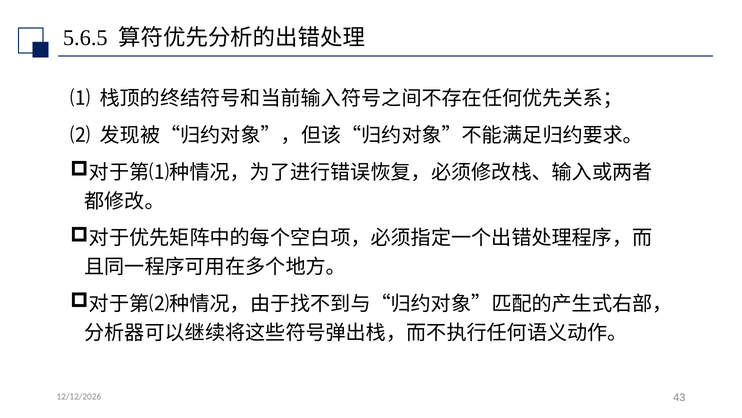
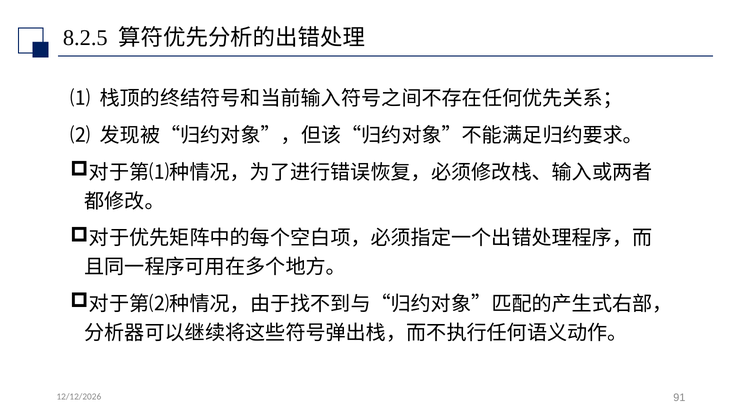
5.6.5: 5.6.5 -> 8.2.5
43: 43 -> 91
